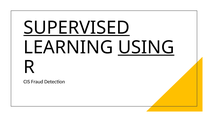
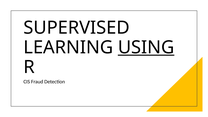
SUPERVISED underline: present -> none
